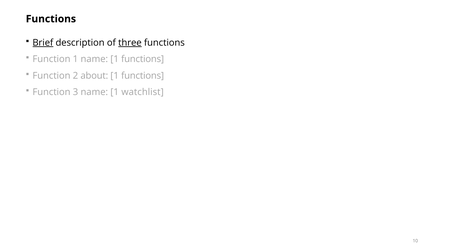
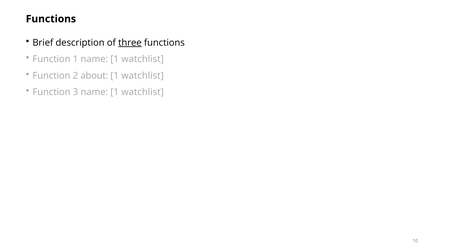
Brief underline: present -> none
1 name 1 functions: functions -> watchlist
functions at (143, 76): functions -> watchlist
